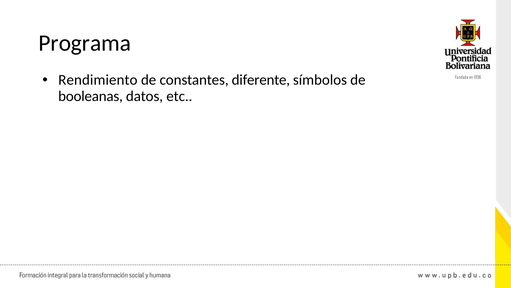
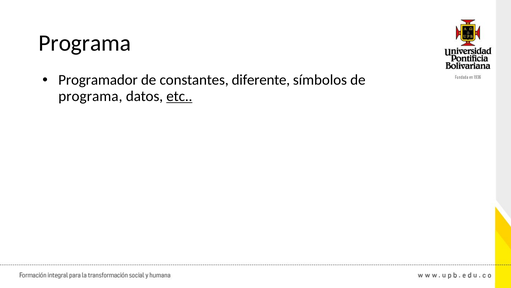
Rendimiento: Rendimiento -> Programador
booleanas at (91, 96): booleanas -> programa
etc underline: none -> present
